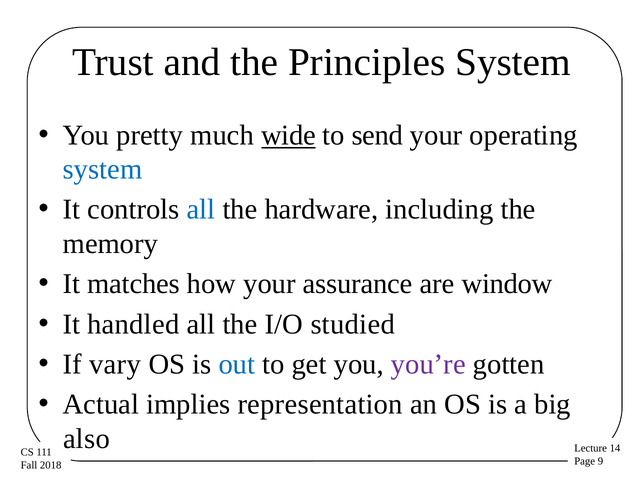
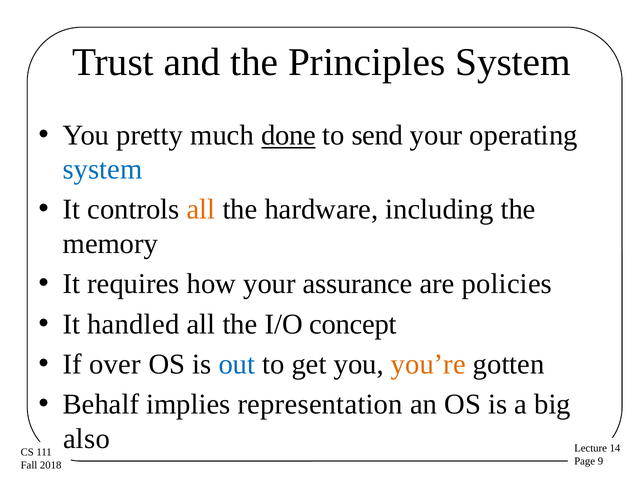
wide: wide -> done
all at (201, 210) colour: blue -> orange
matches: matches -> requires
window: window -> policies
studied: studied -> concept
vary: vary -> over
you’re colour: purple -> orange
Actual: Actual -> Behalf
